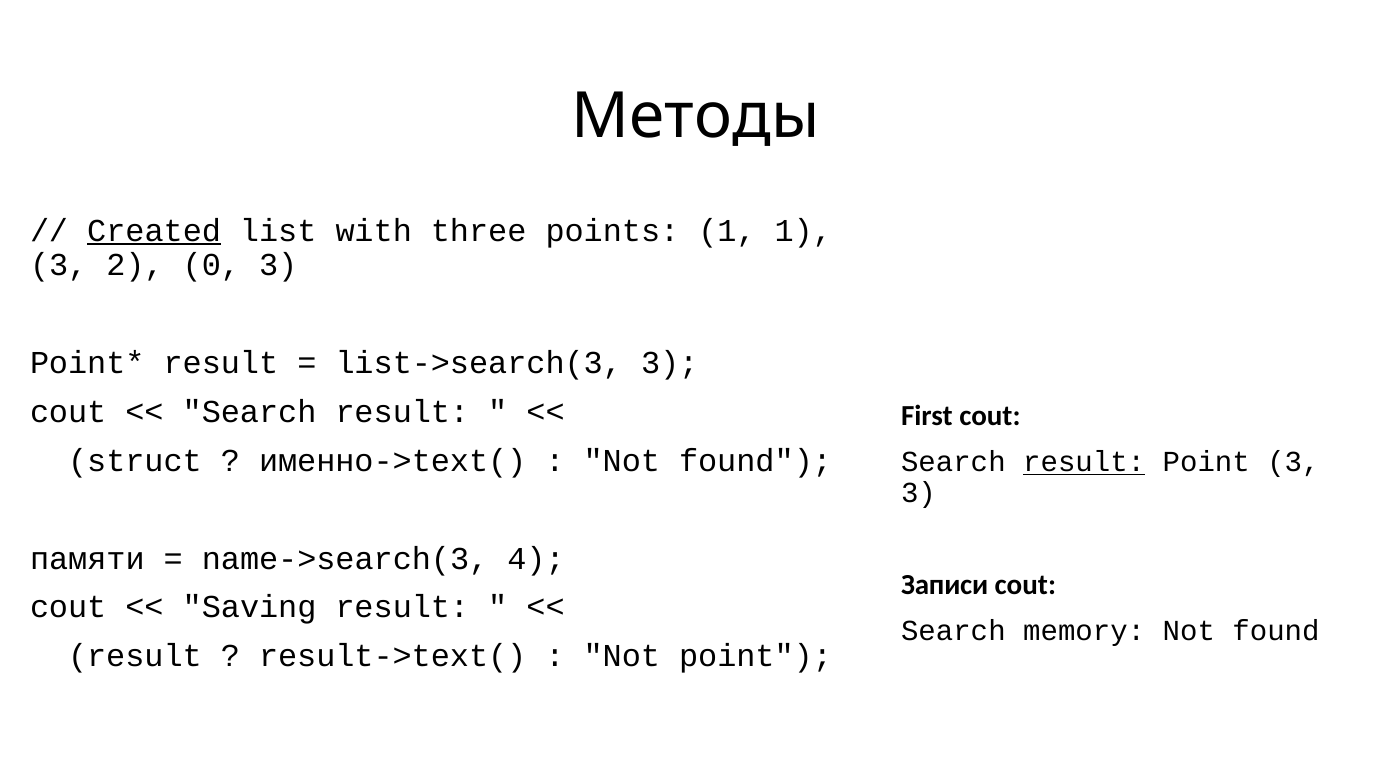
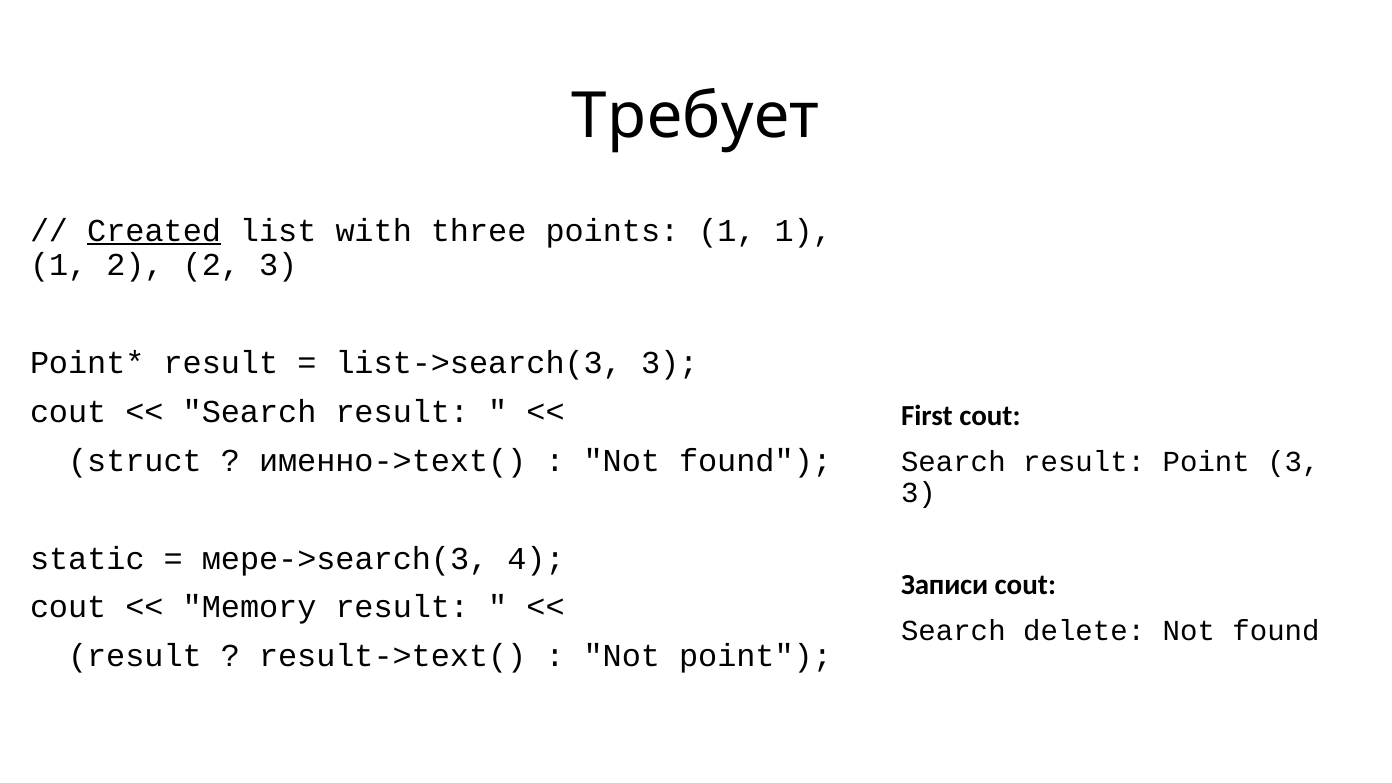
Методы: Методы -> Требует
3 at (59, 265): 3 -> 1
2 0: 0 -> 2
result at (1084, 462) underline: present -> none
памяти: памяти -> static
name->search(3: name->search(3 -> мере->search(3
Saving: Saving -> Memory
memory: memory -> delete
